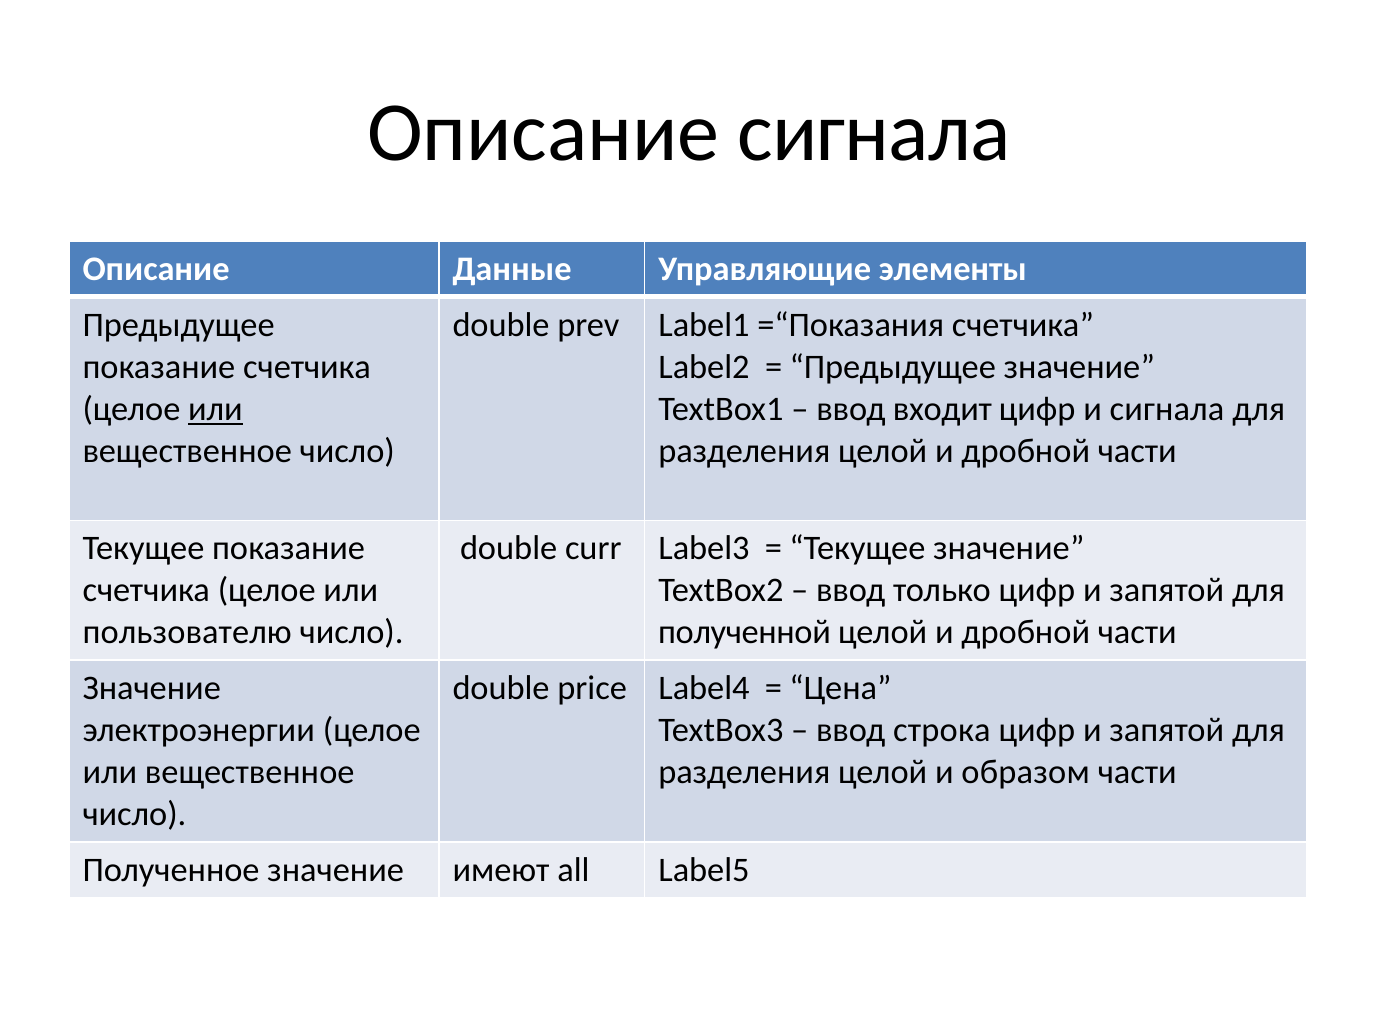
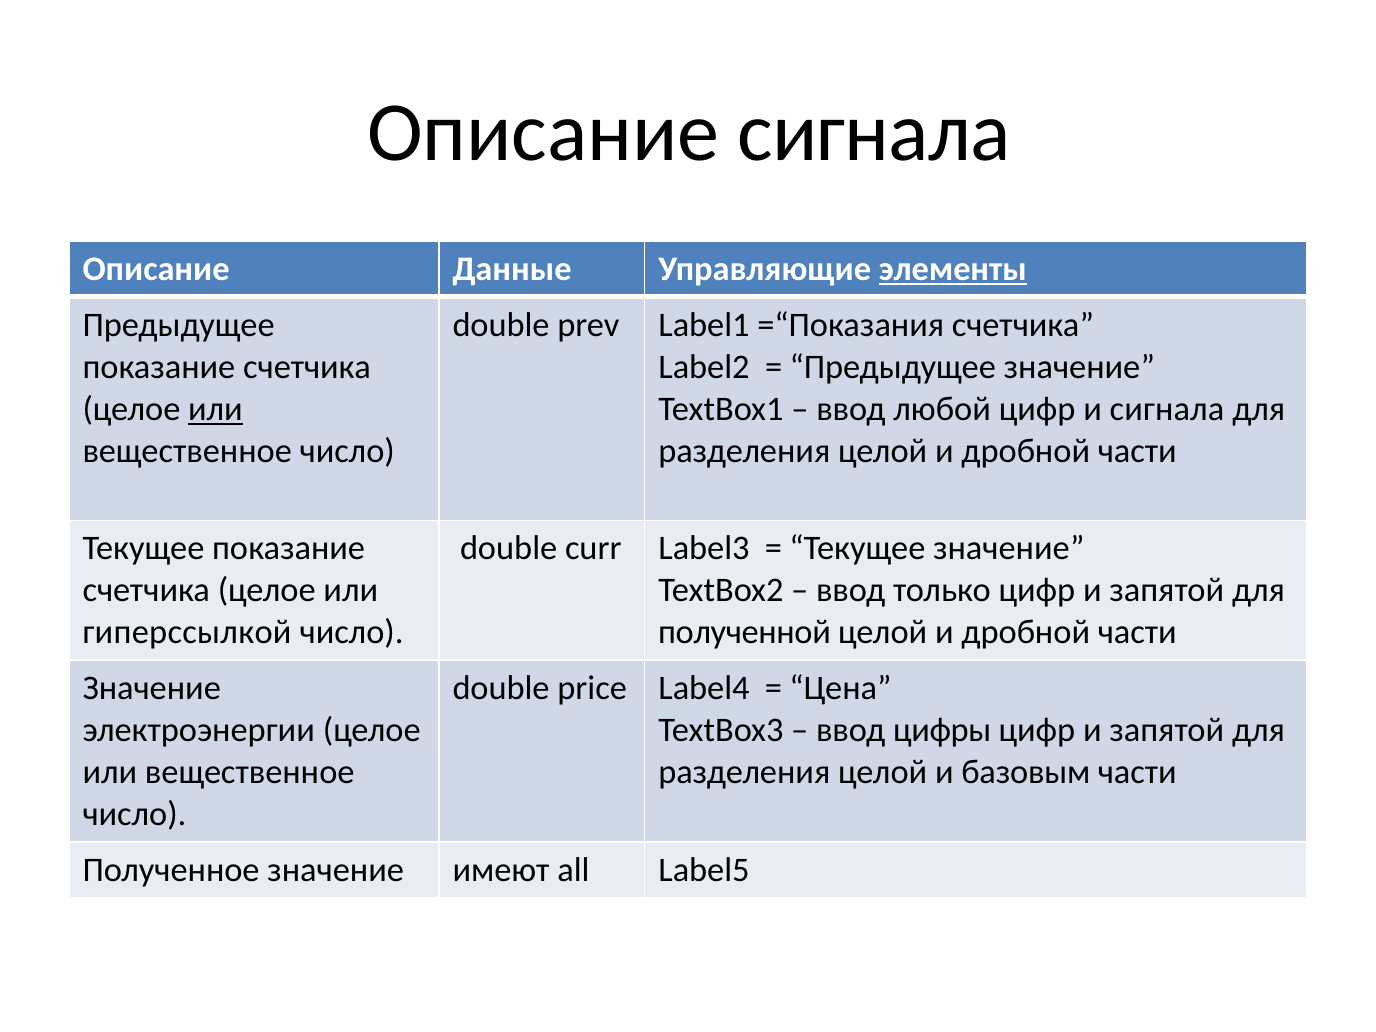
элементы underline: none -> present
входит: входит -> любой
пользователю: пользователю -> гиперссылкой
строка: строка -> цифры
образом: образом -> базовым
